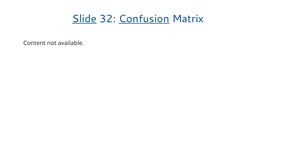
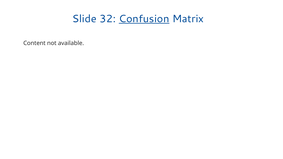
Slide underline: present -> none
